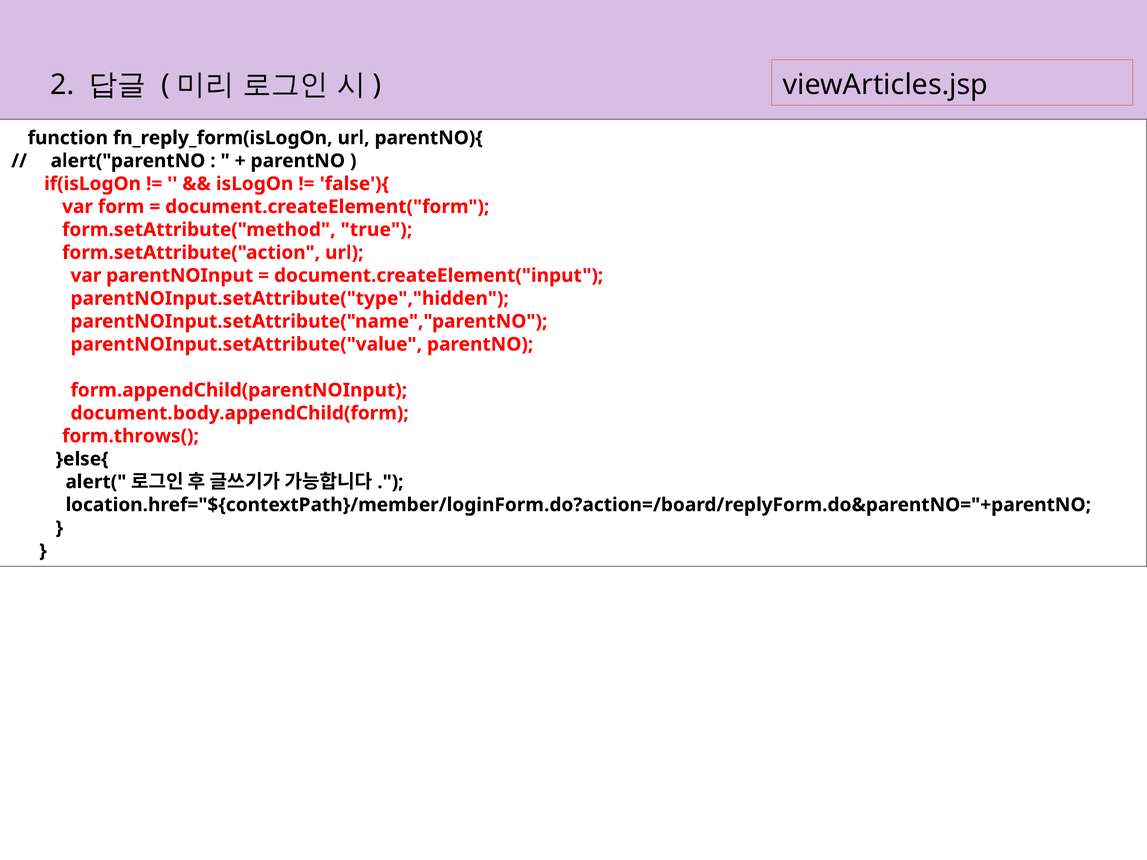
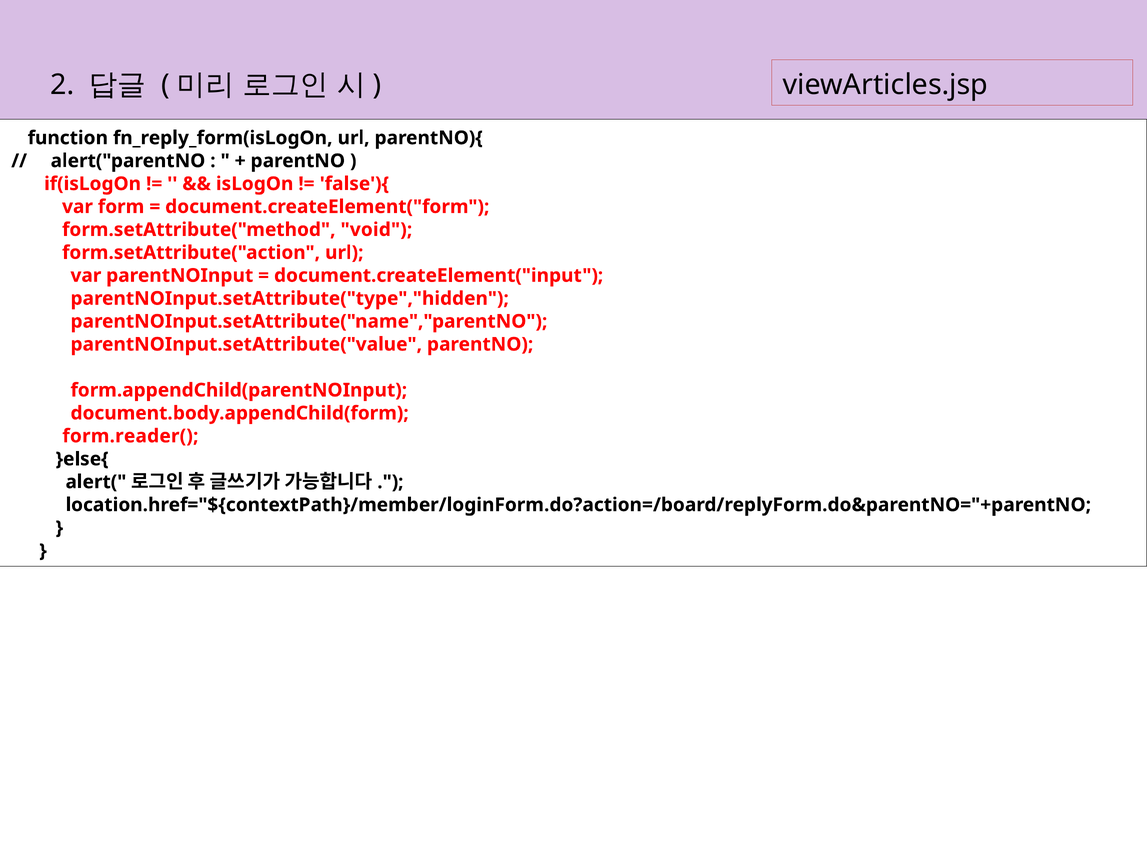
true: true -> void
form.throws(: form.throws( -> form.reader(
